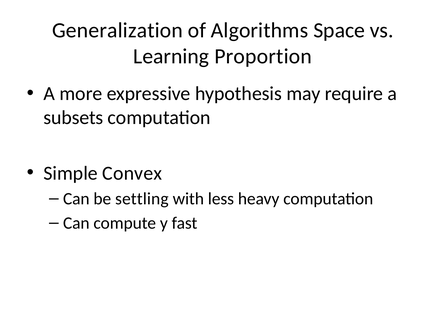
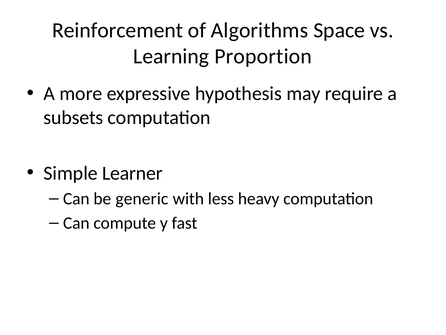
Generalization: Generalization -> Reinforcement
Convex: Convex -> Learner
settling: settling -> generic
